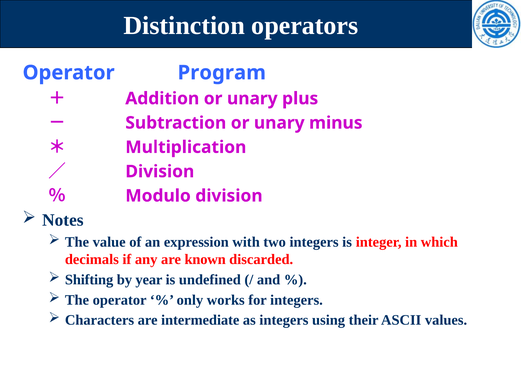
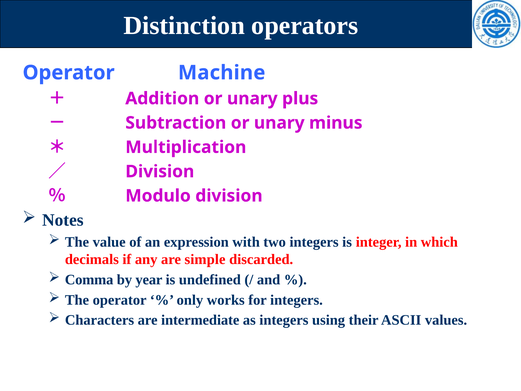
Program: Program -> Machine
known: known -> simple
Shifting: Shifting -> Comma
